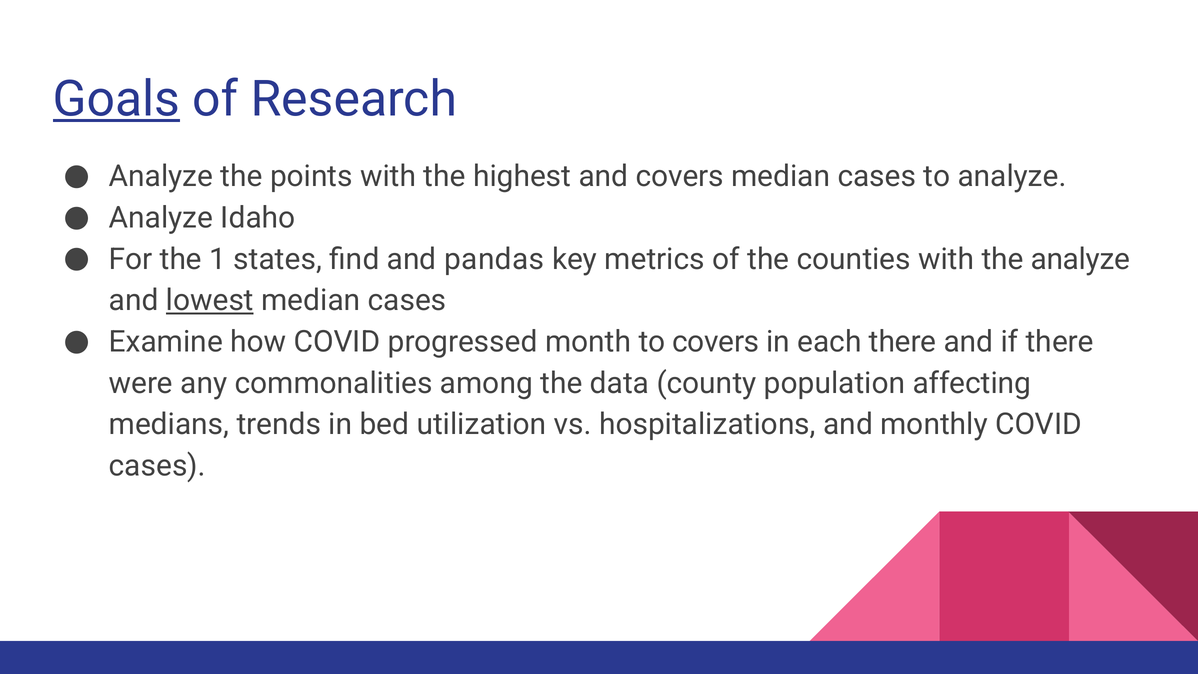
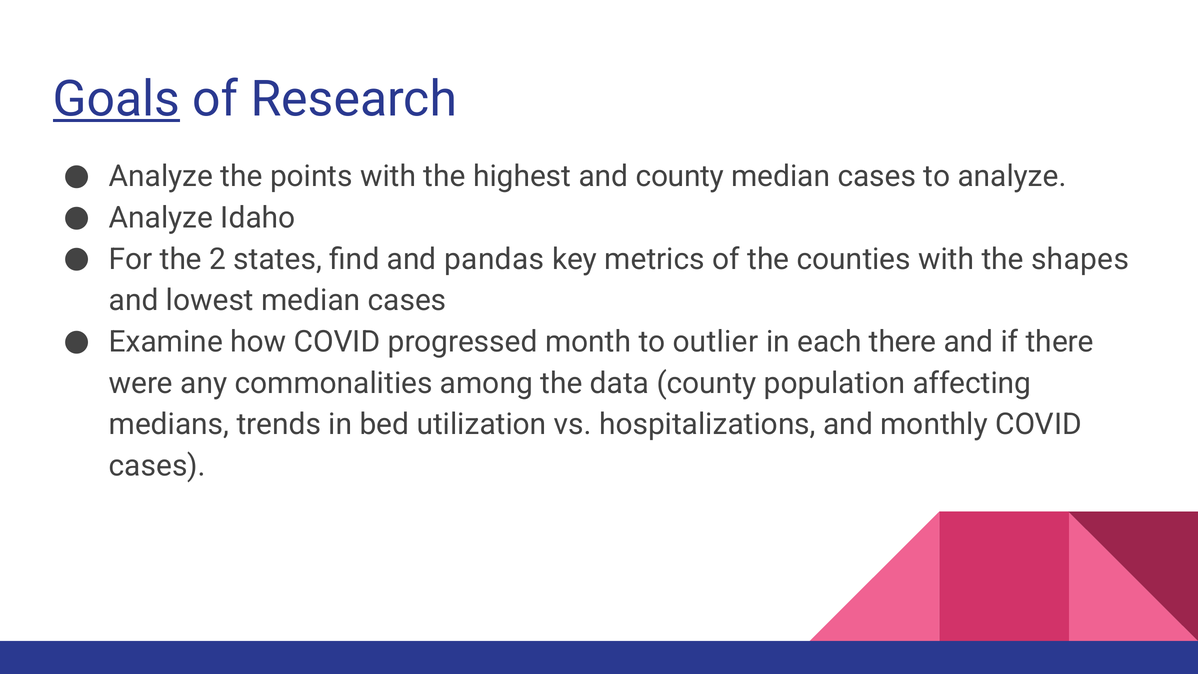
and covers: covers -> county
1: 1 -> 2
the analyze: analyze -> shapes
lowest underline: present -> none
to covers: covers -> outlier
